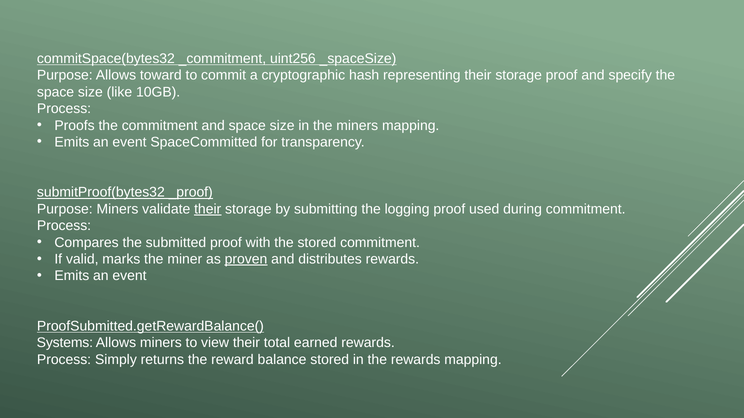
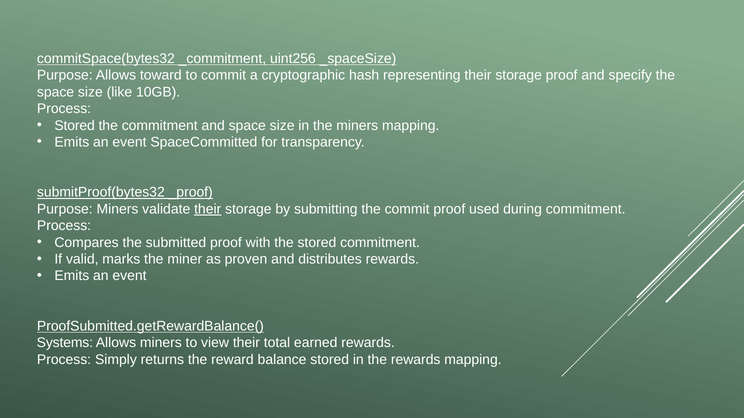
Proofs at (75, 126): Proofs -> Stored
the logging: logging -> commit
proven underline: present -> none
